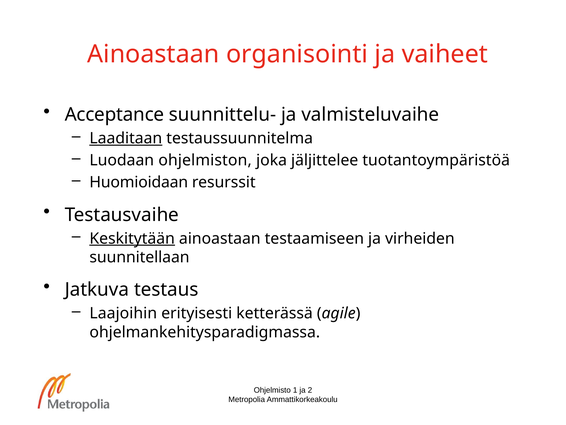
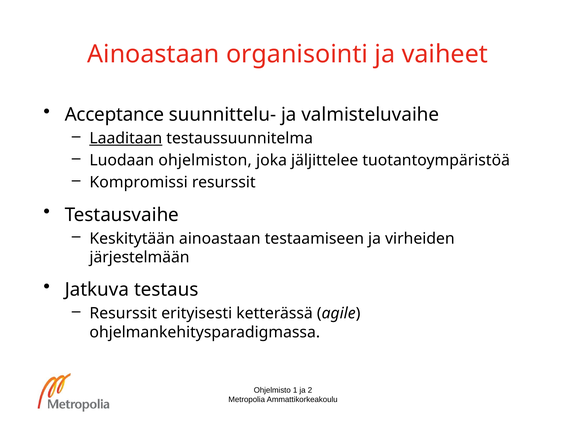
Huomioidaan: Huomioidaan -> Kompromissi
Keskitytään underline: present -> none
suunnitellaan: suunnitellaan -> järjestelmään
Laajoihin at (123, 313): Laajoihin -> Resurssit
